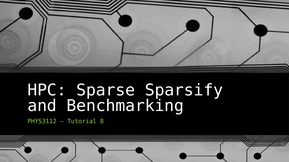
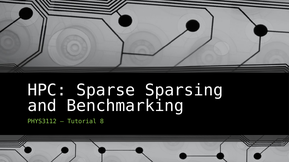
Sparsify: Sparsify -> Sparsing
